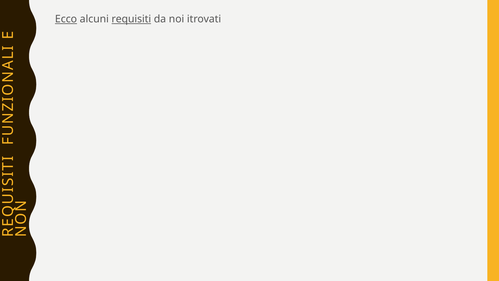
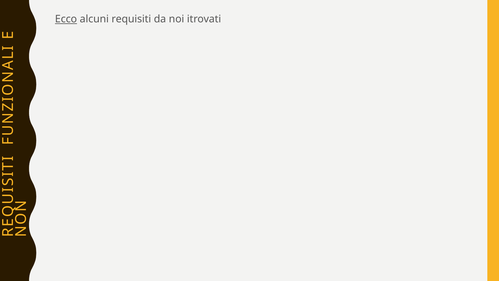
requisiti underline: present -> none
